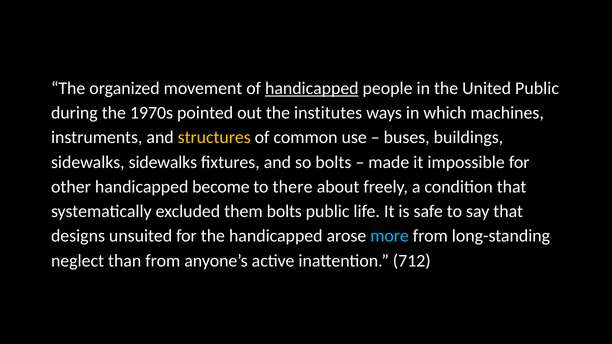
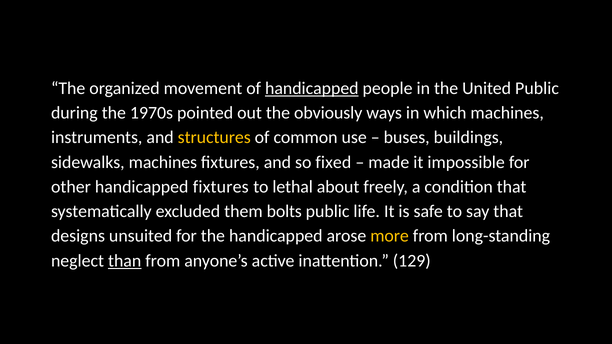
institutes: institutes -> obviously
sidewalks sidewalks: sidewalks -> machines
so bolts: bolts -> fixed
handicapped become: become -> fixtures
there: there -> lethal
more colour: light blue -> yellow
than underline: none -> present
712: 712 -> 129
